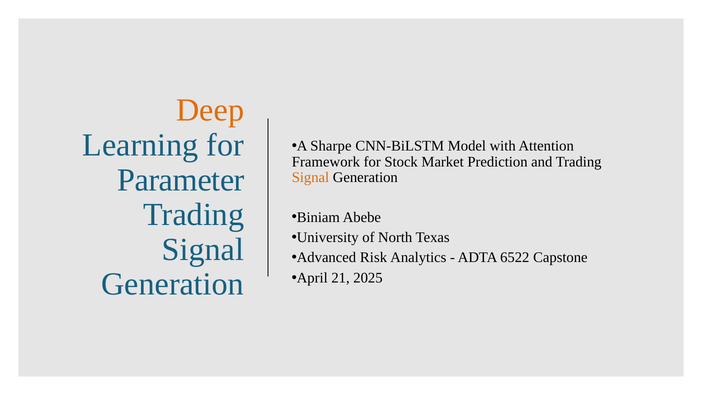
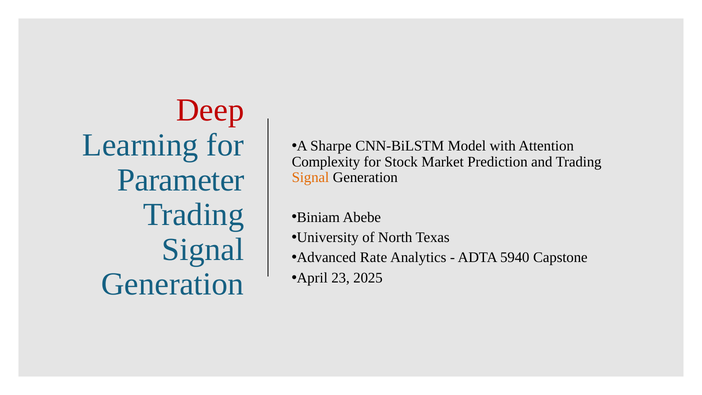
Deep colour: orange -> red
Framework: Framework -> Complexity
Risk: Risk -> Rate
6522: 6522 -> 5940
21: 21 -> 23
